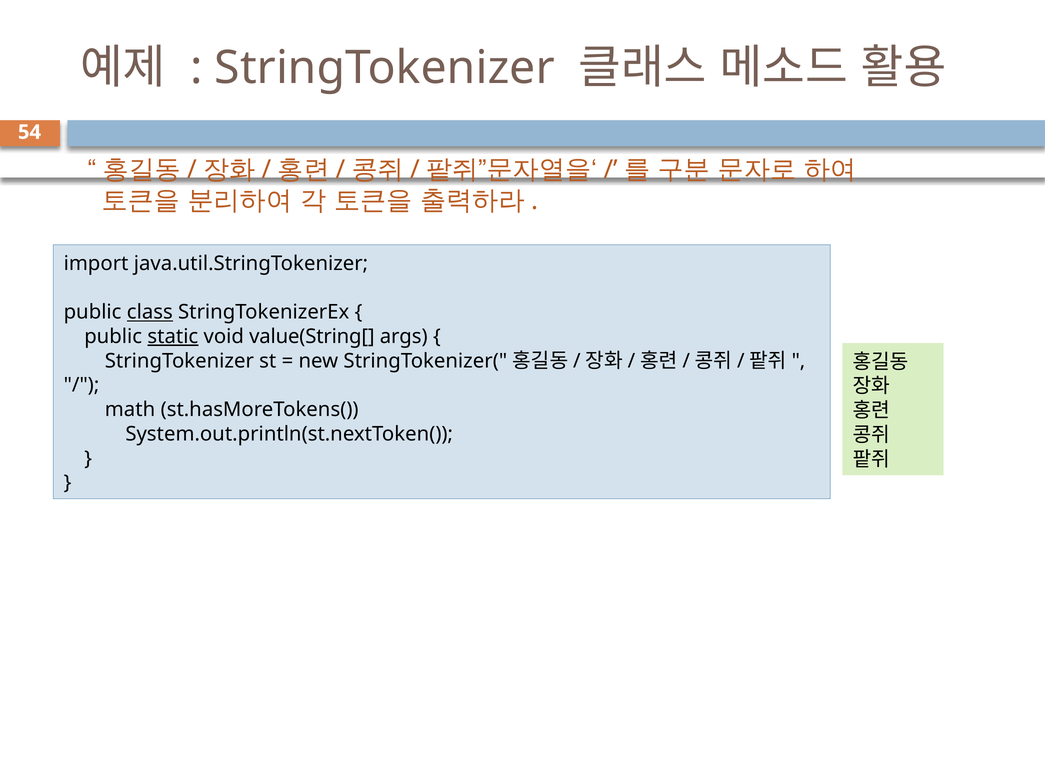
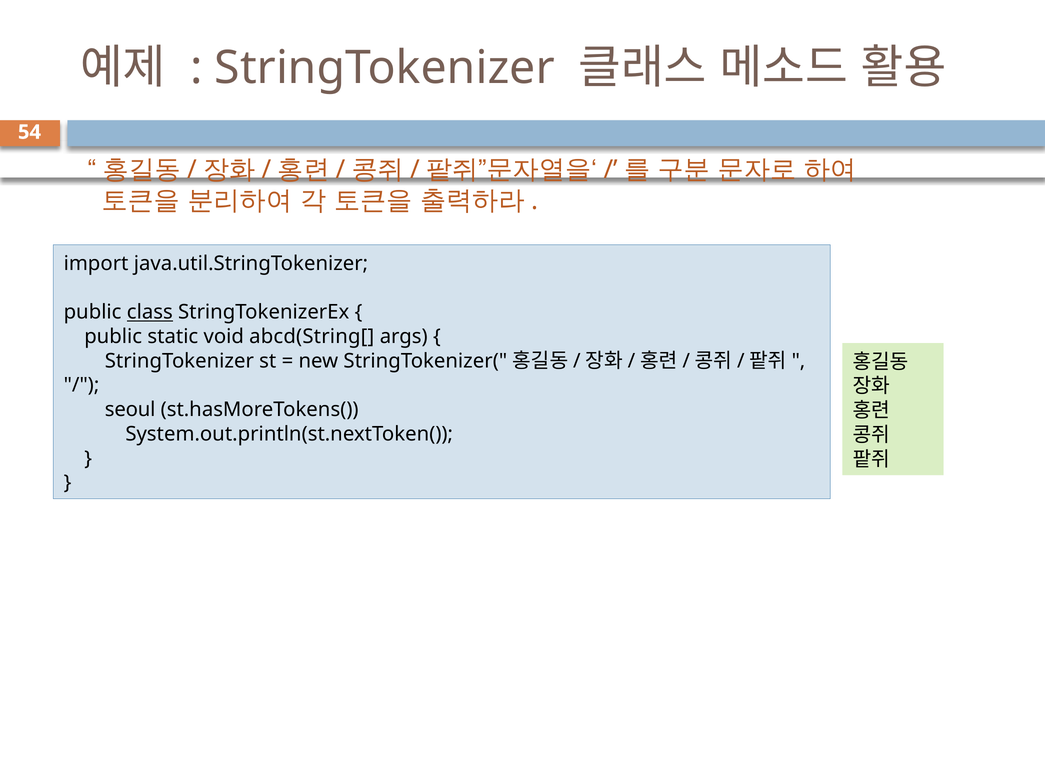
static underline: present -> none
value(String[: value(String[ -> abcd(String[
math: math -> seoul
